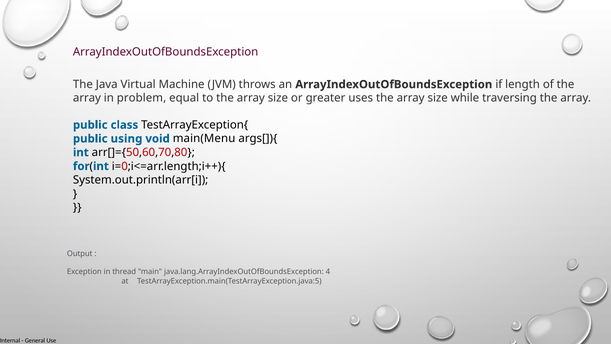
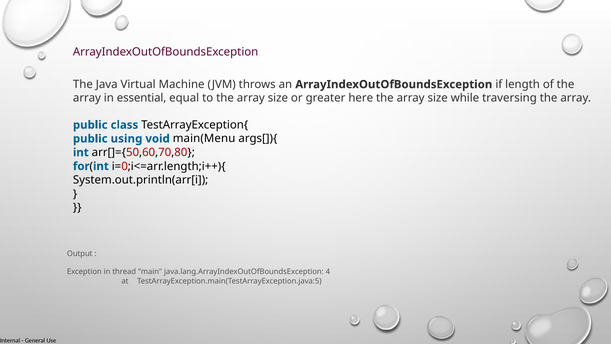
problem: problem -> essential
uses: uses -> here
